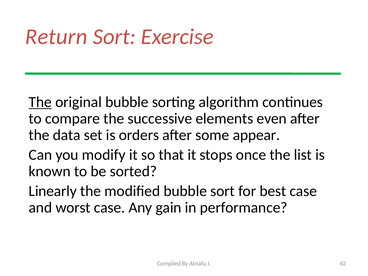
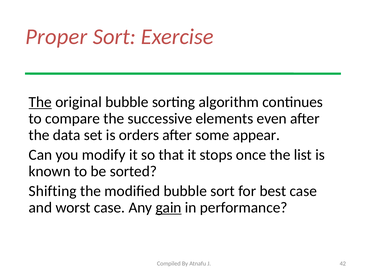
Return: Return -> Proper
Linearly: Linearly -> Shifting
gain underline: none -> present
